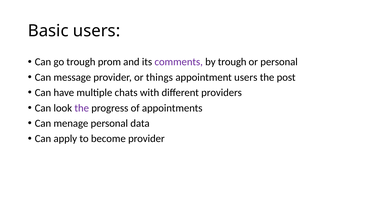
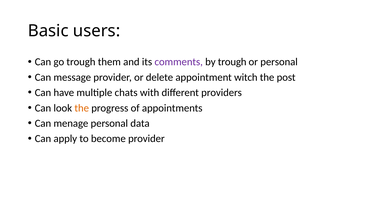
prom: prom -> them
things: things -> delete
appointment users: users -> witch
the at (82, 108) colour: purple -> orange
